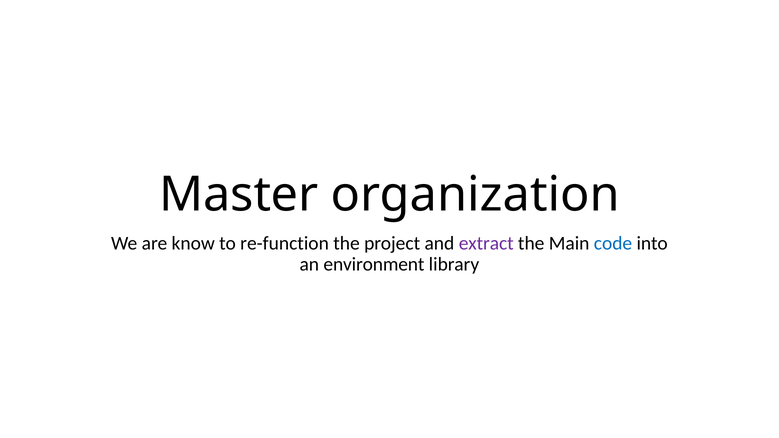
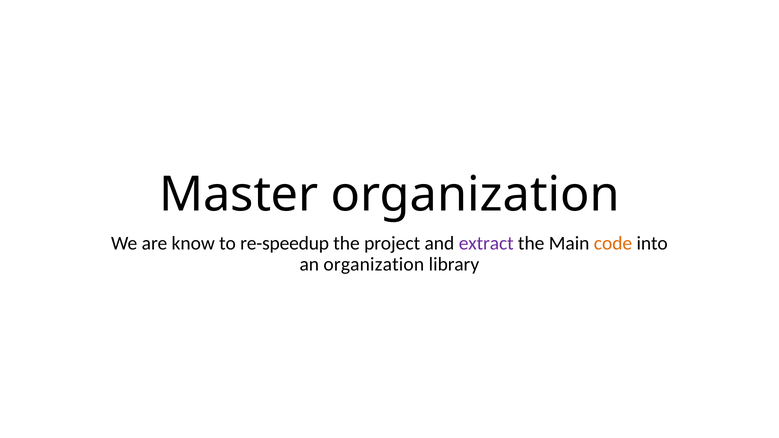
re-function: re-function -> re-speedup
code colour: blue -> orange
an environment: environment -> organization
